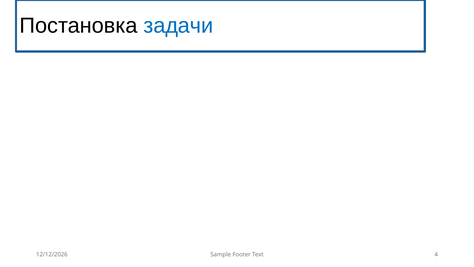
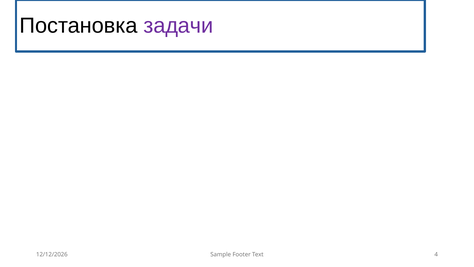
задачи colour: blue -> purple
